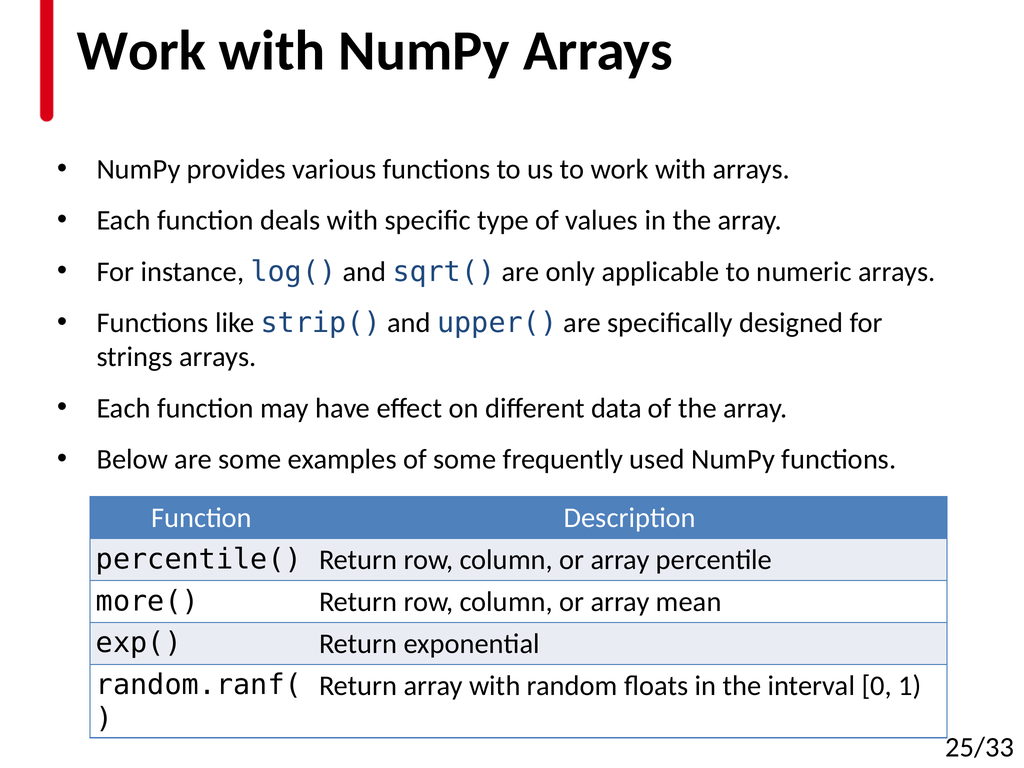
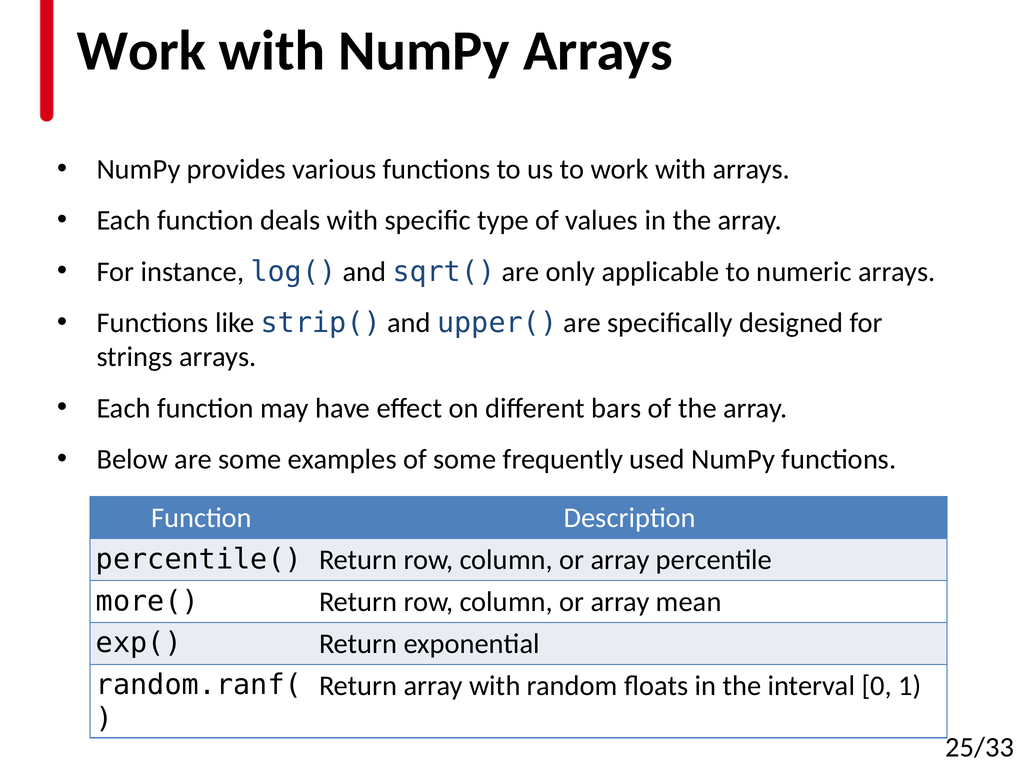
data: data -> bars
